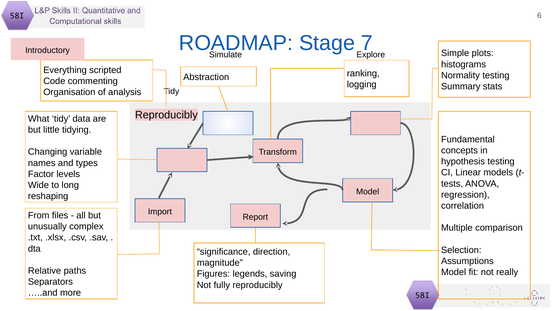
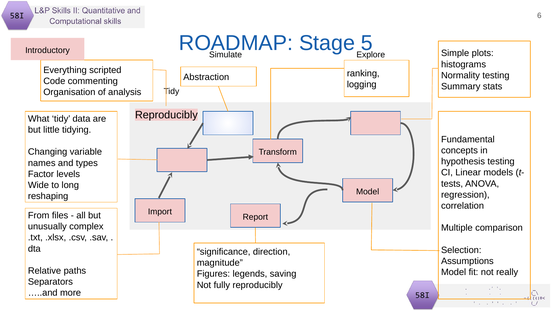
7: 7 -> 5
